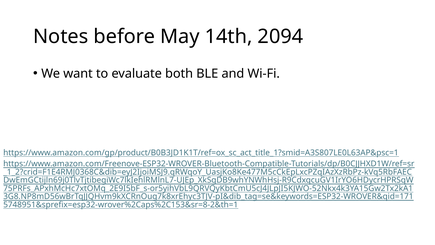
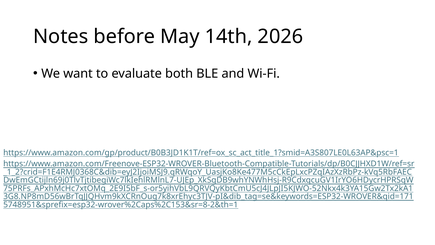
2094: 2094 -> 2026
